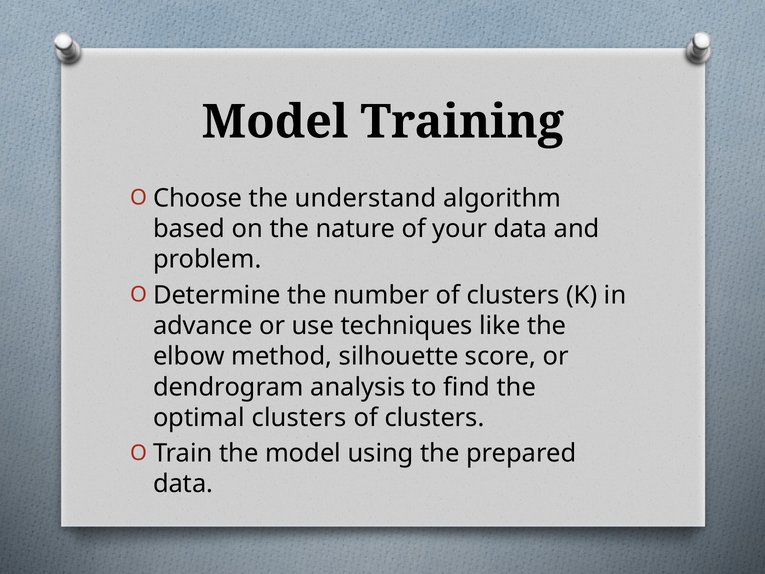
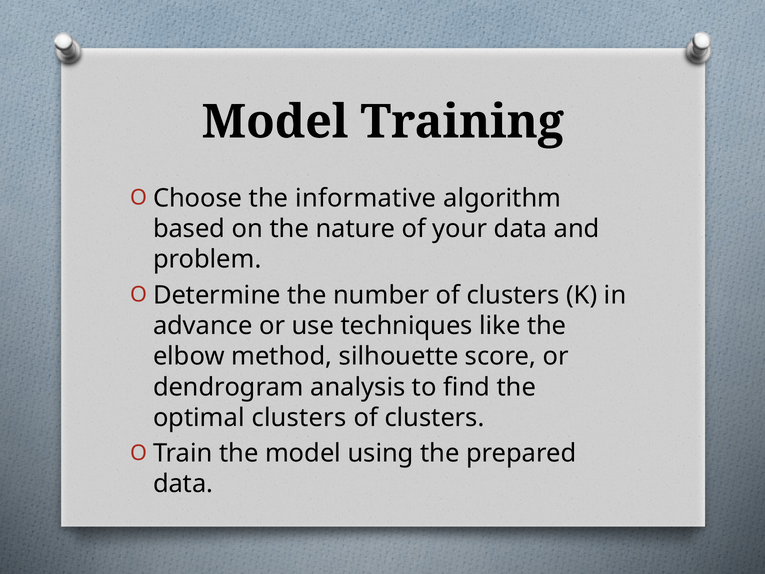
understand: understand -> informative
